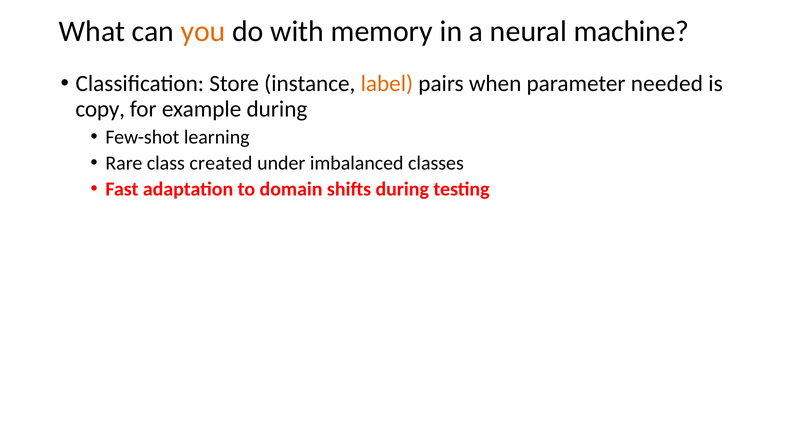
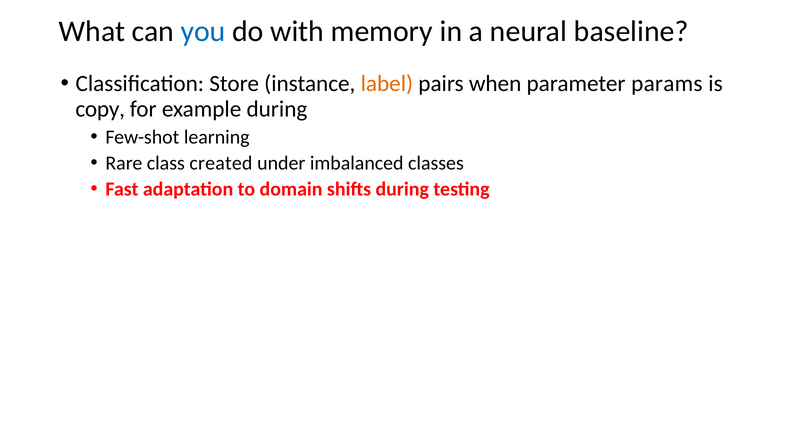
you colour: orange -> blue
machine: machine -> baseline
needed: needed -> params
